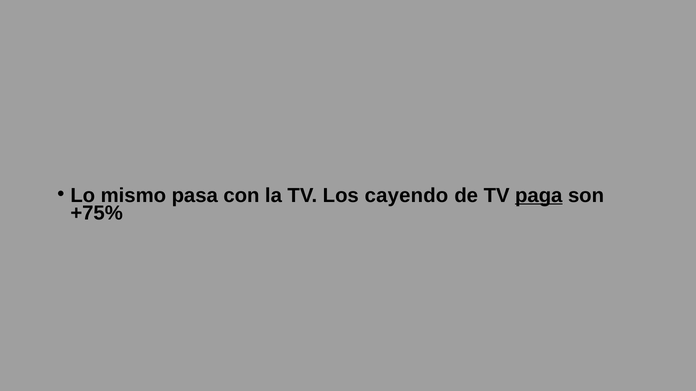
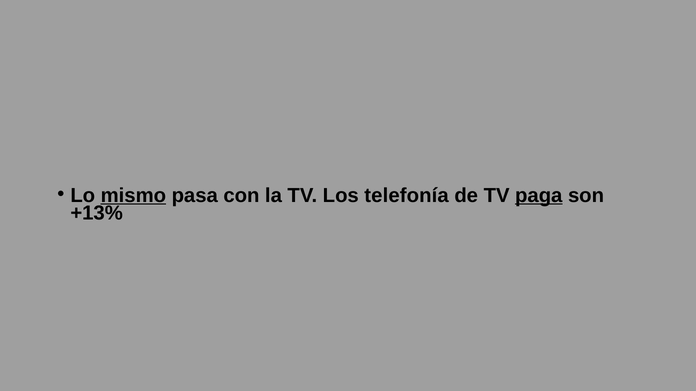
mismo underline: none -> present
cayendo: cayendo -> telefonía
+75%: +75% -> +13%
